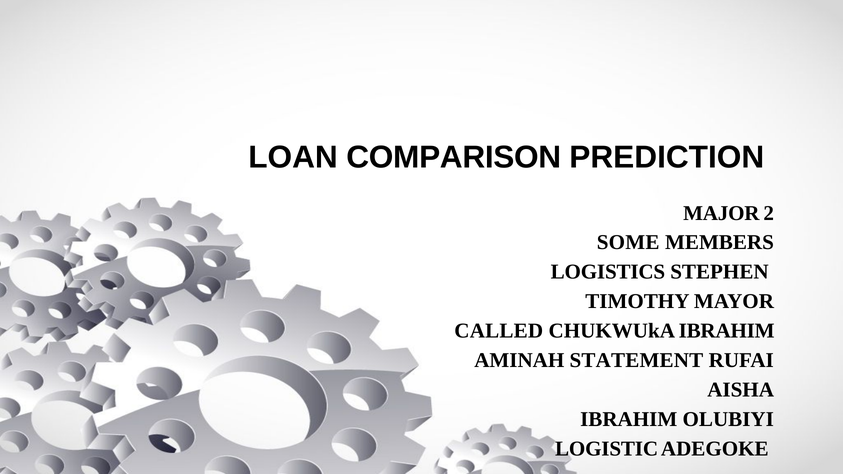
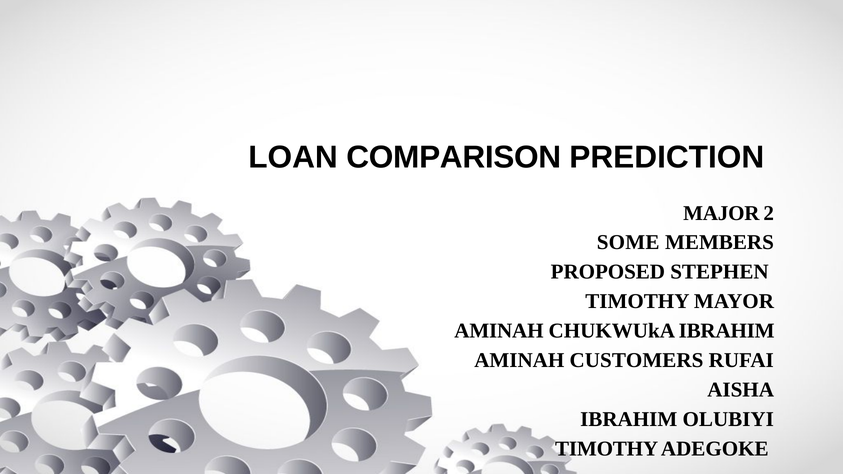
LOGISTICS: LOGISTICS -> PROPOSED
CALLED at (499, 331): CALLED -> AMINAH
STATEMENT: STATEMENT -> CUSTOMERS
LOGISTIC at (607, 449): LOGISTIC -> TIMOTHY
